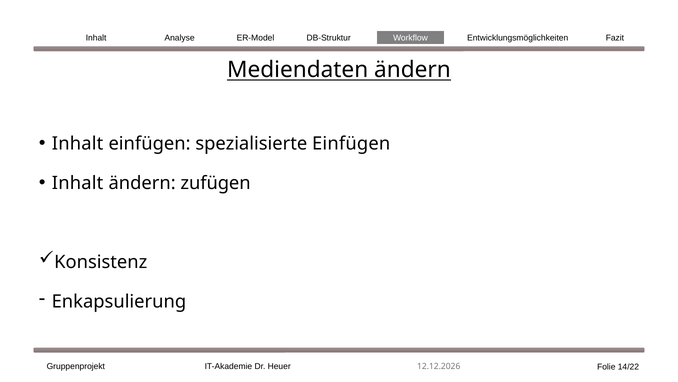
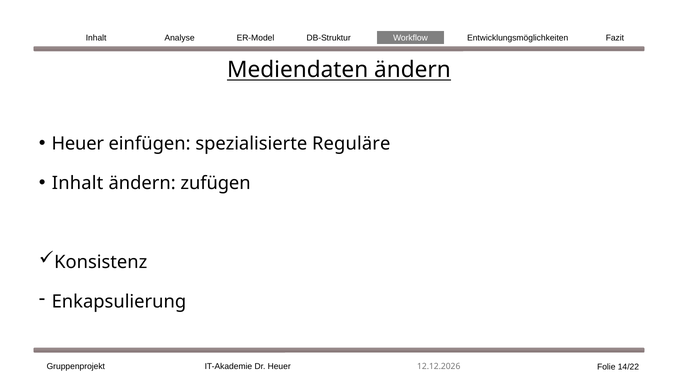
Inhalt at (78, 143): Inhalt -> Heuer
spezialisierte Einfügen: Einfügen -> Reguläre
